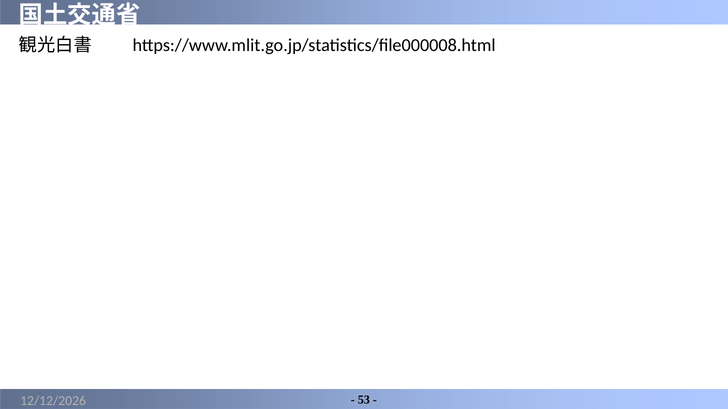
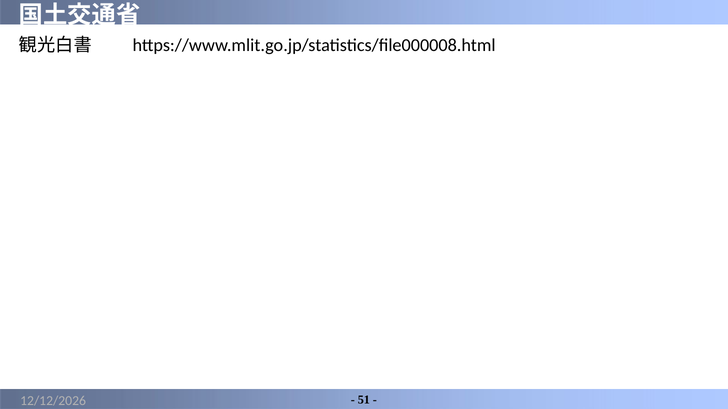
53: 53 -> 51
